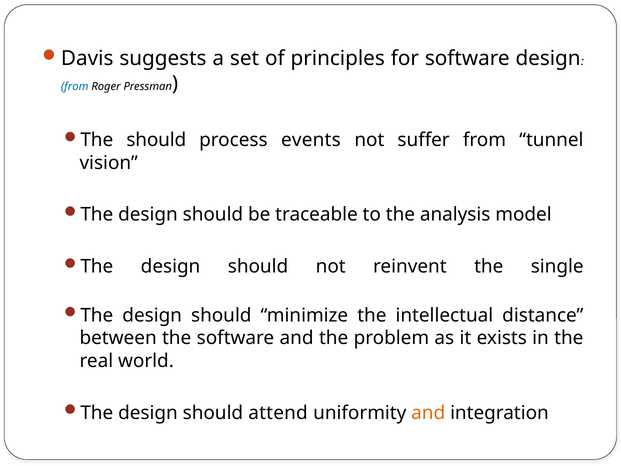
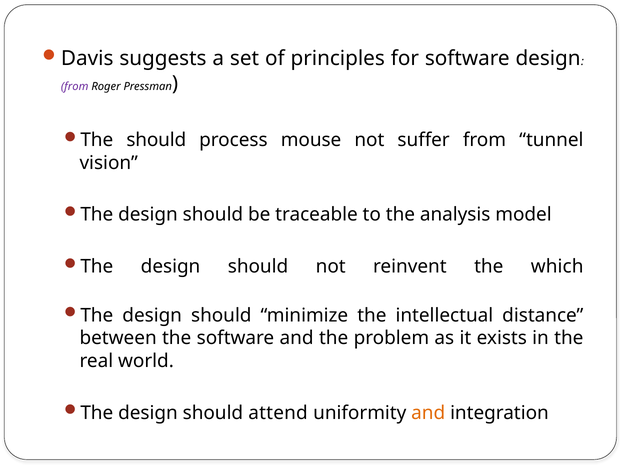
from at (75, 86) colour: blue -> purple
events: events -> mouse
single: single -> which
